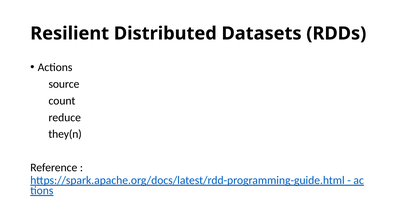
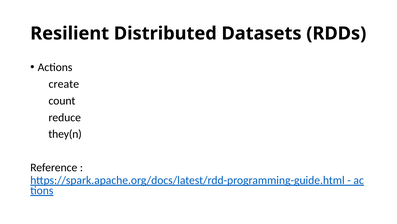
source: source -> create
